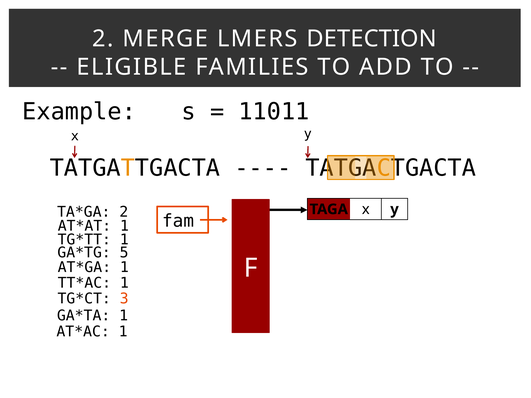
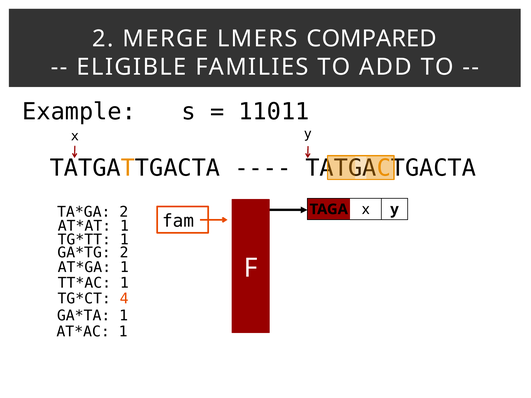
DETECTION: DETECTION -> COMPARED
5 at (124, 253): 5 -> 2
3: 3 -> 4
